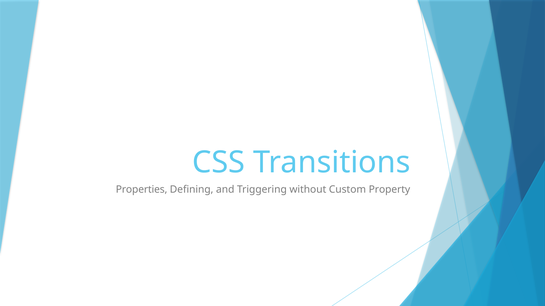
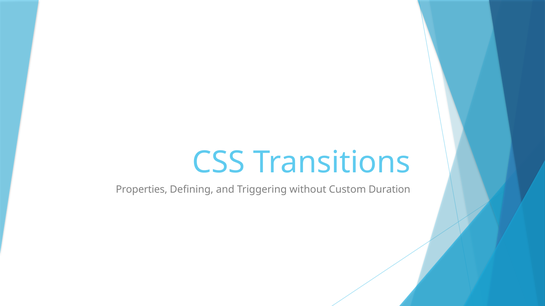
Property: Property -> Duration
